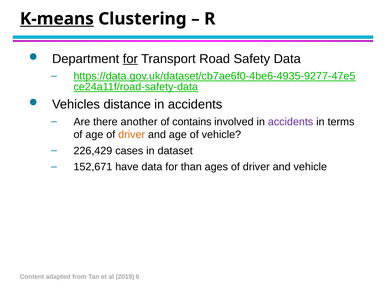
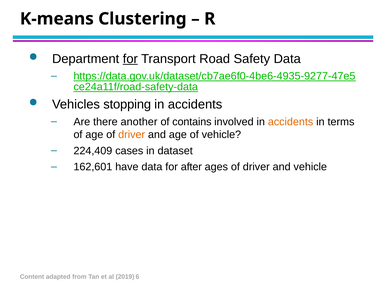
K-means underline: present -> none
distance: distance -> stopping
accidents at (291, 122) colour: purple -> orange
226,429: 226,429 -> 224,409
152,671: 152,671 -> 162,601
than: than -> after
